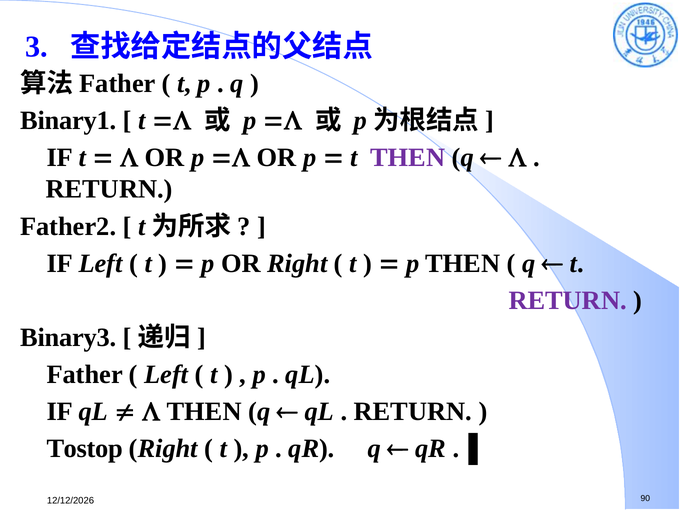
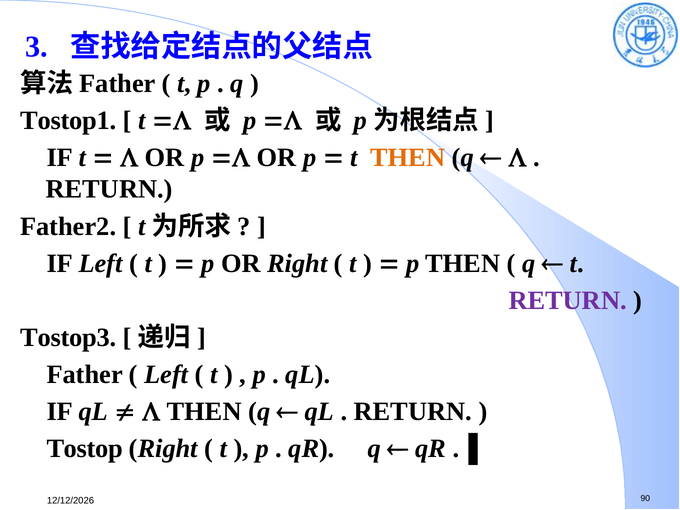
Binary1: Binary1 -> Tostop1
THEN at (408, 157) colour: purple -> orange
Binary3: Binary3 -> Tostop3
